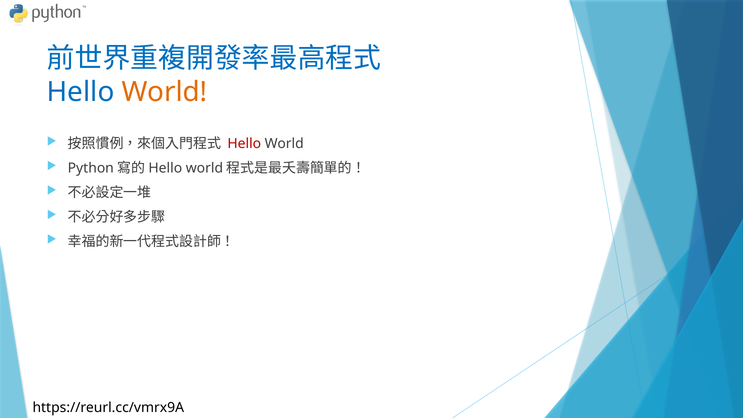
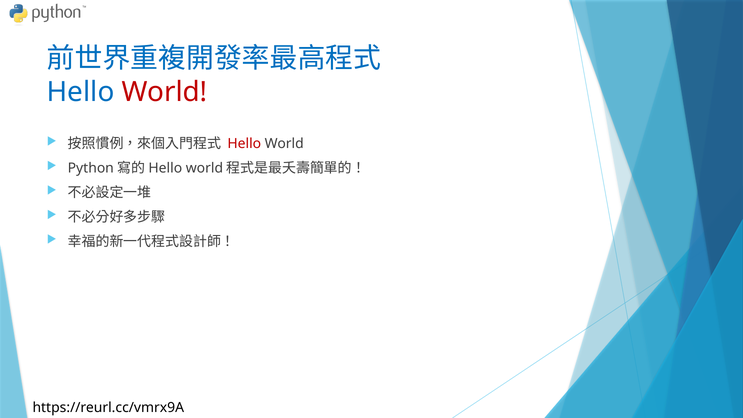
World at (164, 92) colour: orange -> red
